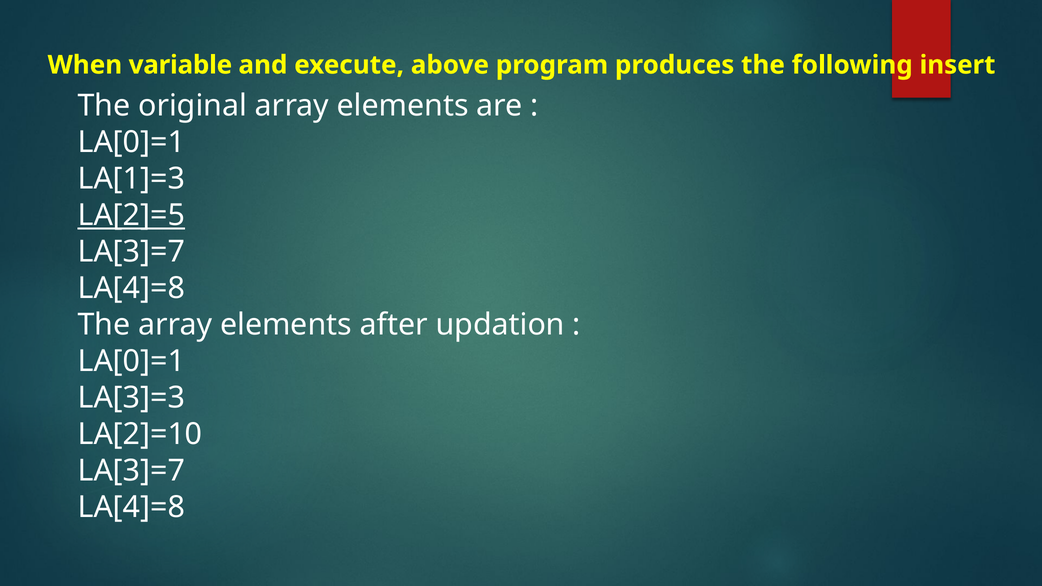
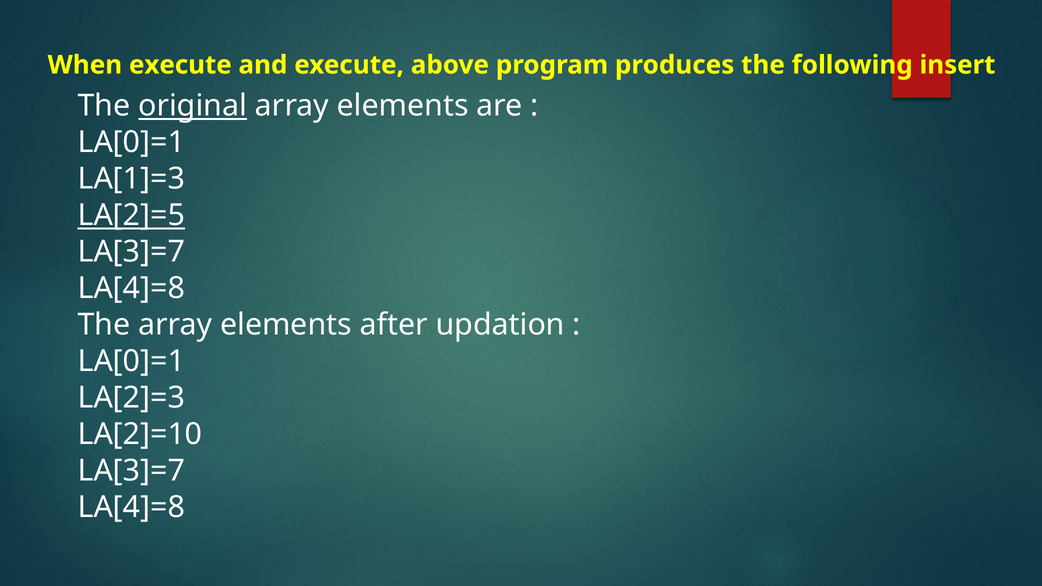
When variable: variable -> execute
original underline: none -> present
LA[3]=3: LA[3]=3 -> LA[2]=3
